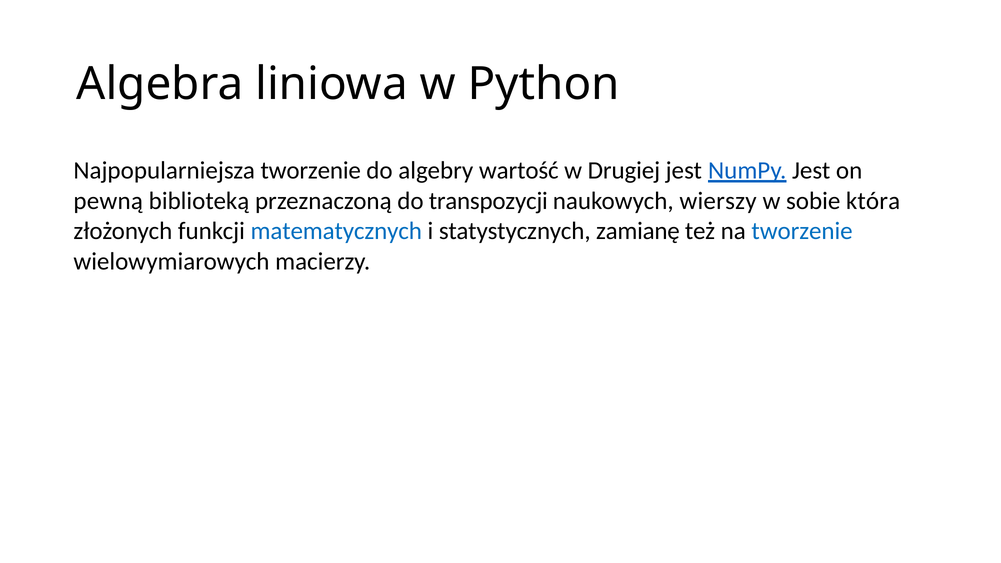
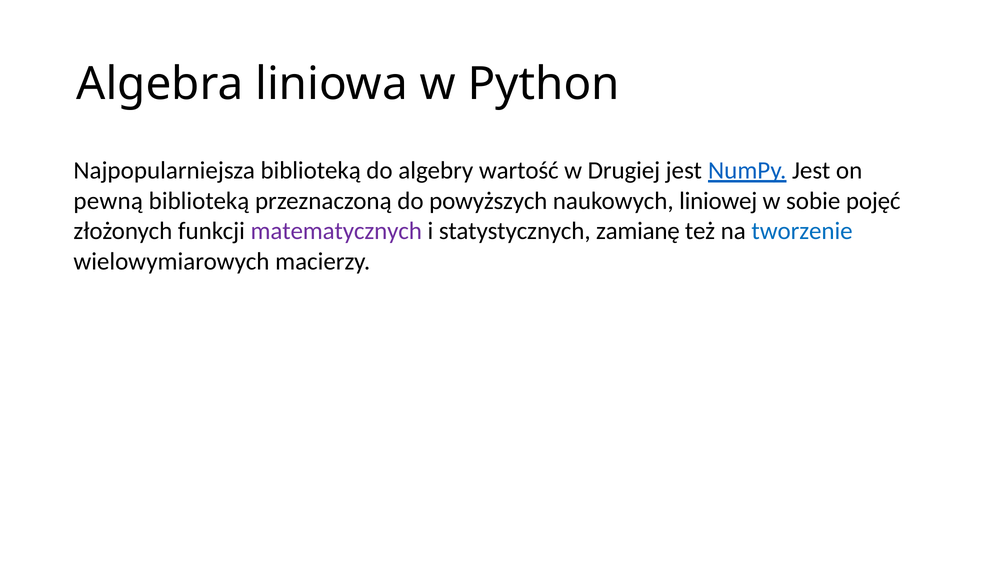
Najpopularniejsza tworzenie: tworzenie -> biblioteką
transpozycji: transpozycji -> powyższych
wierszy: wierszy -> liniowej
która: która -> pojęć
matematycznych colour: blue -> purple
